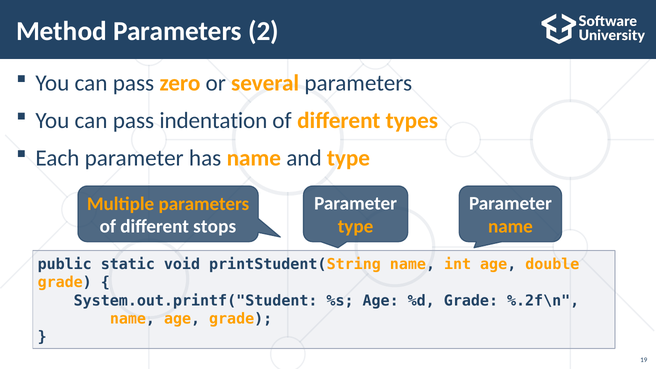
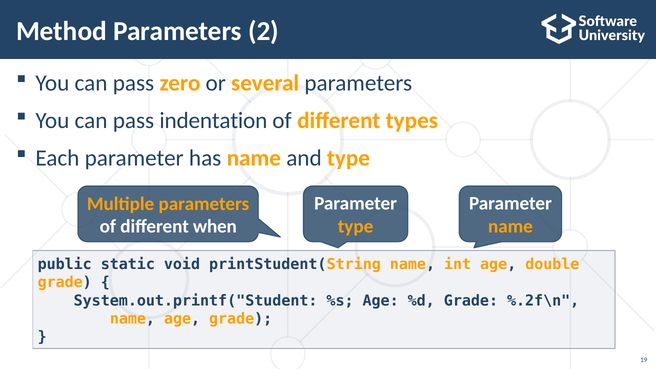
stops: stops -> when
